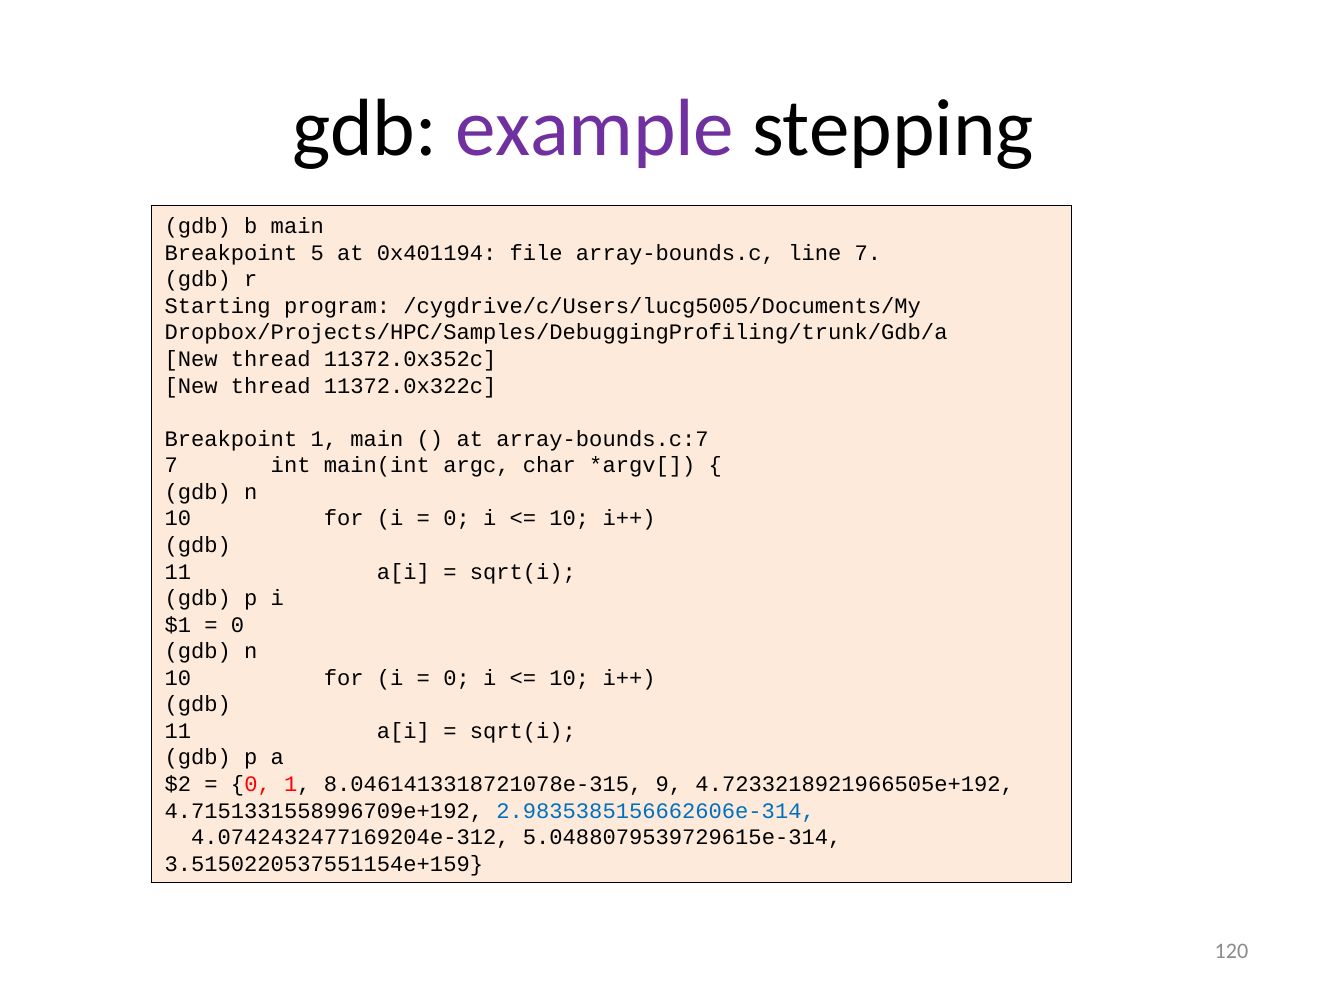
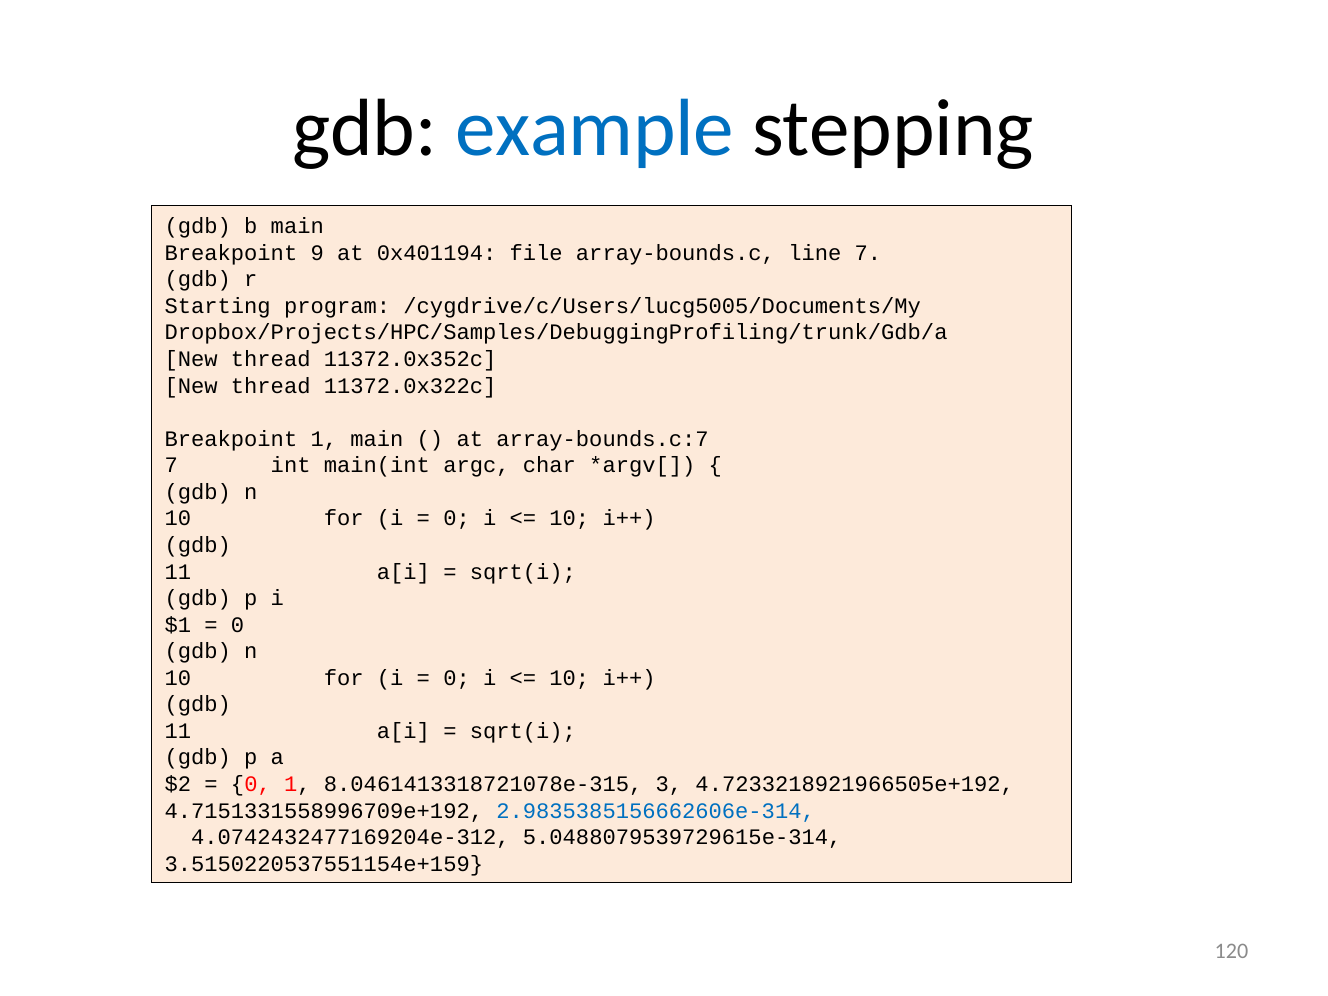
example colour: purple -> blue
5: 5 -> 9
9: 9 -> 3
